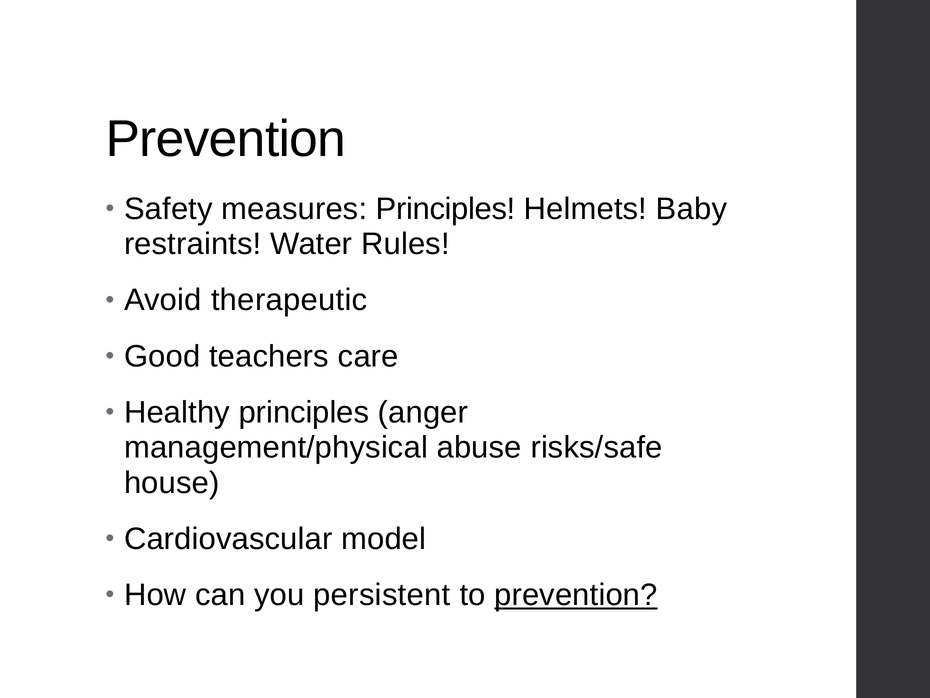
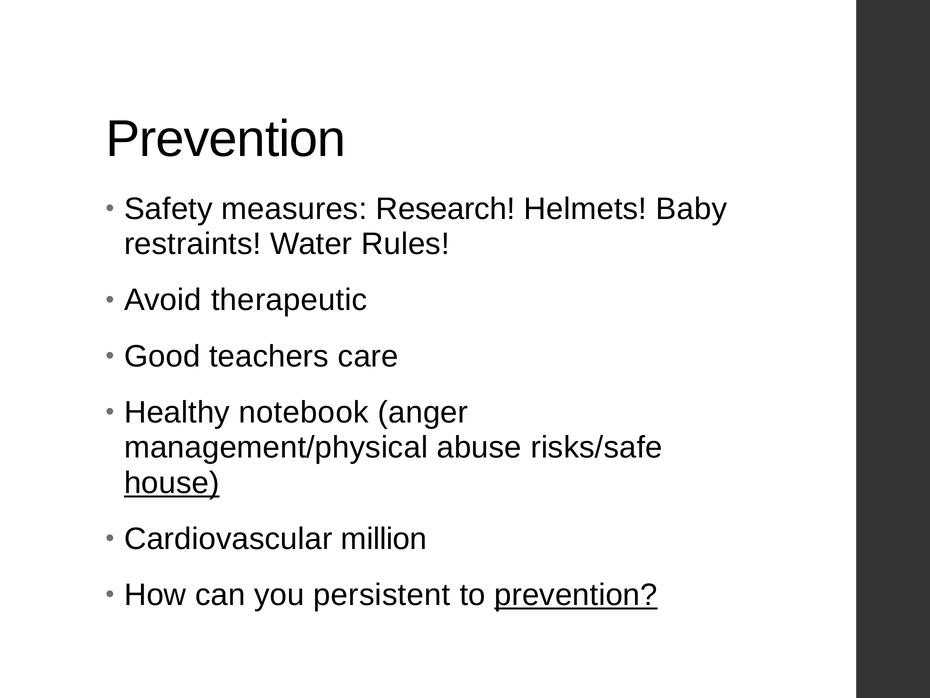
measures Principles: Principles -> Research
Healthy principles: principles -> notebook
house underline: none -> present
model: model -> million
